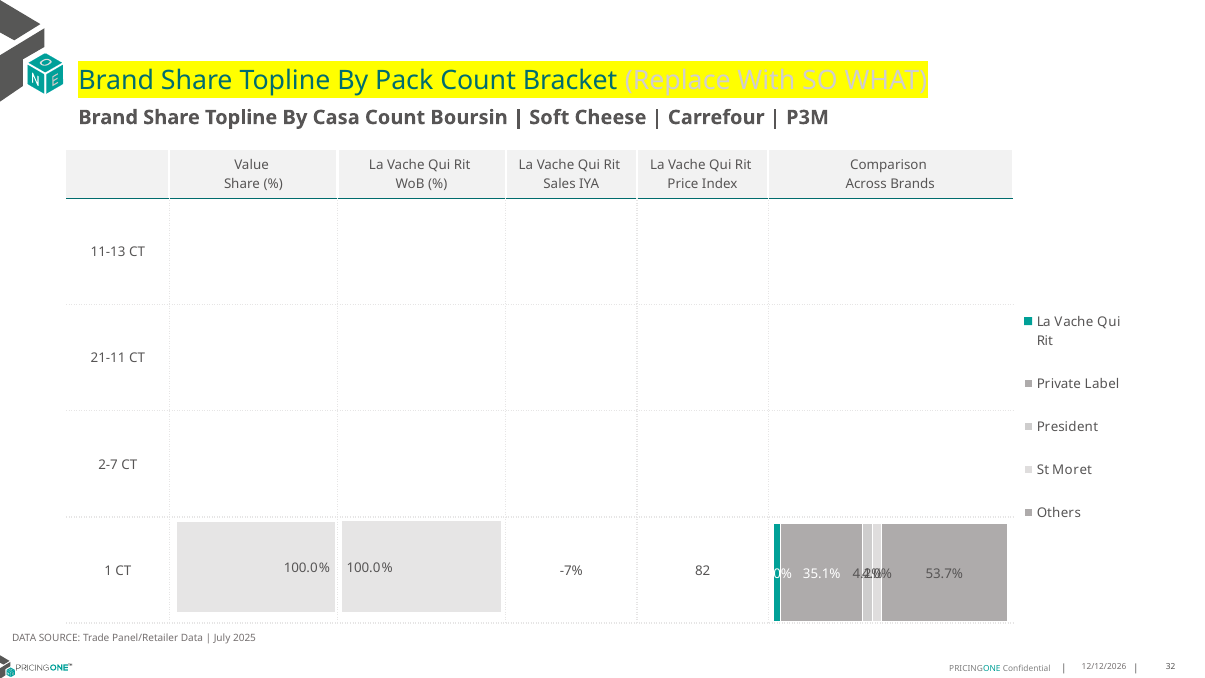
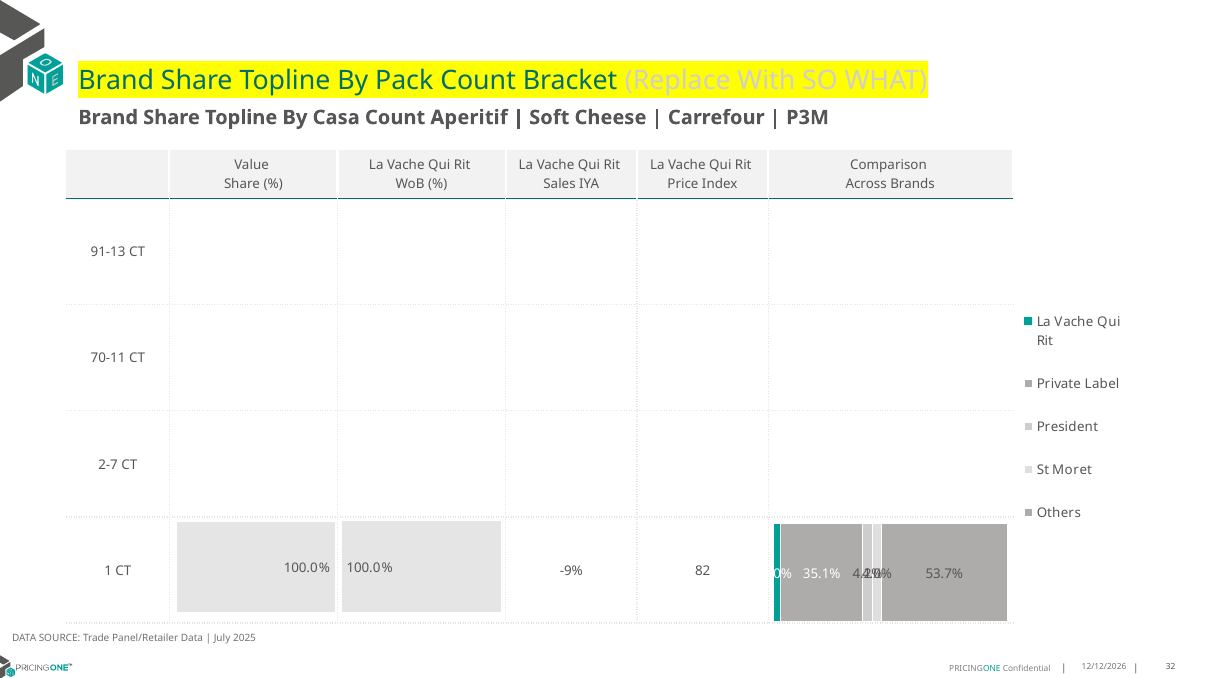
Boursin: Boursin -> Aperitif
11-13: 11-13 -> 91-13
21-11: 21-11 -> 70-11
-7%: -7% -> -9%
